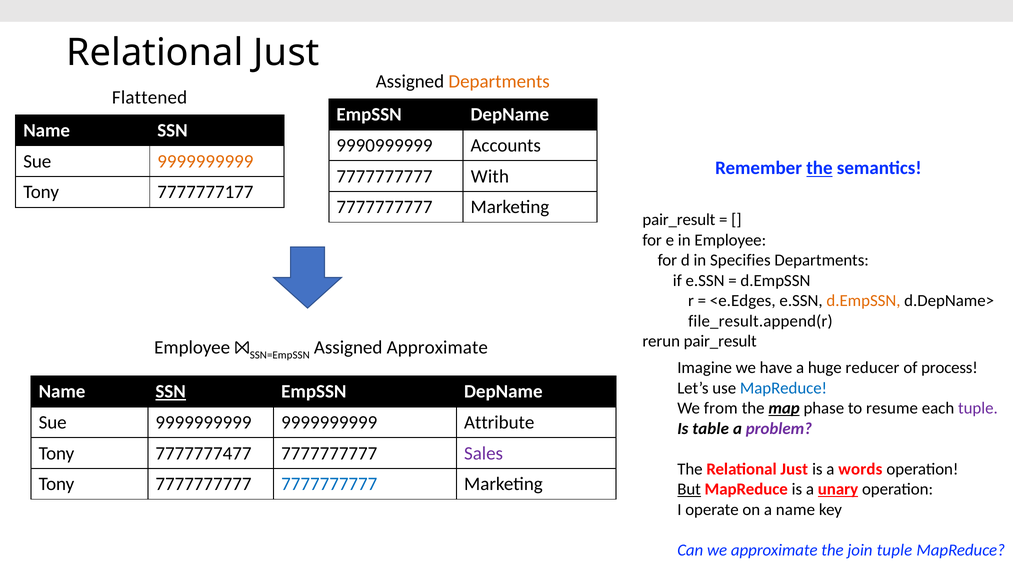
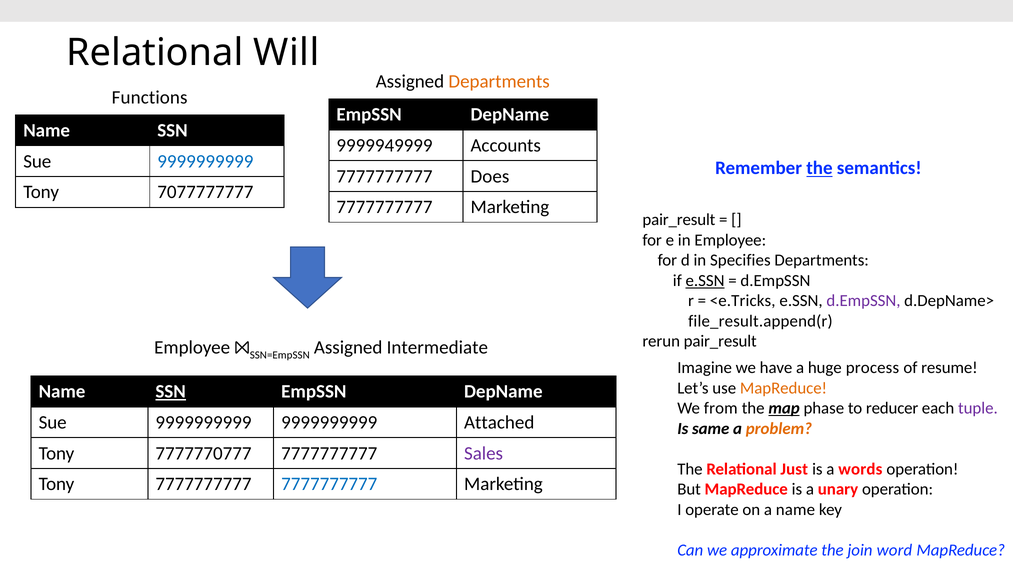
Just at (286, 53): Just -> Will
Flattened: Flattened -> Functions
9990999999: 9990999999 -> 9999949999
9999999999 at (205, 161) colour: orange -> blue
With: With -> Does
7777777177: 7777777177 -> 7077777777
e.SSN at (705, 281) underline: none -> present
<e.Edges: <e.Edges -> <e.Tricks
d.EmpSSN at (863, 301) colour: orange -> purple
Assigned Approximate: Approximate -> Intermediate
reducer: reducer -> process
process: process -> resume
MapReduce at (784, 388) colour: blue -> orange
resume: resume -> reducer
Attribute: Attribute -> Attached
table: table -> same
problem colour: purple -> orange
7777777477: 7777777477 -> 7777770777
But underline: present -> none
unary underline: present -> none
join tuple: tuple -> word
